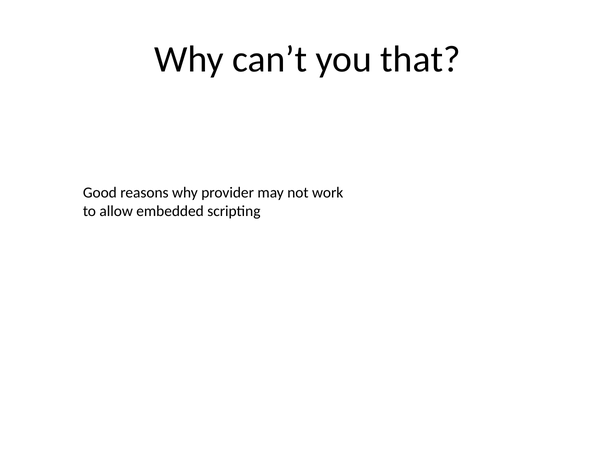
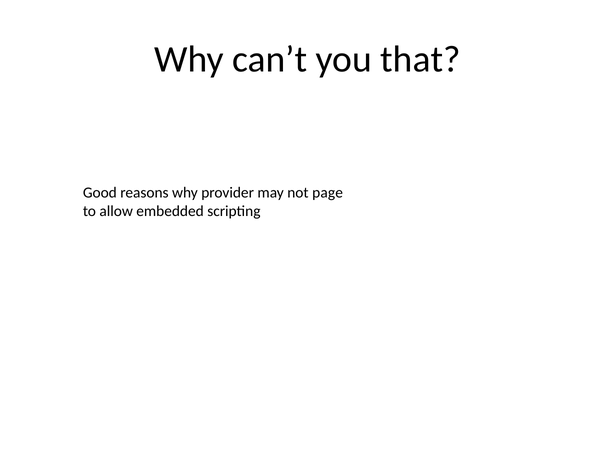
work: work -> page
